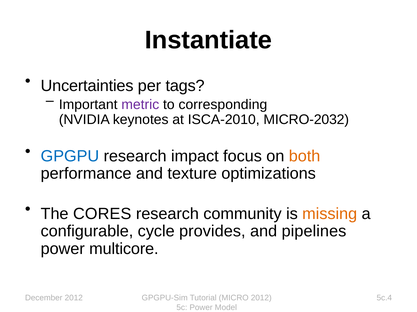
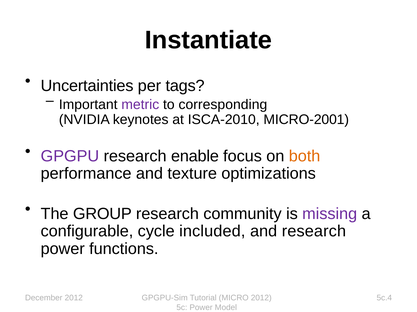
MICRO-2032: MICRO-2032 -> MICRO-2001
GPGPU colour: blue -> purple
impact: impact -> enable
CORES: CORES -> GROUP
missing colour: orange -> purple
provides: provides -> included
and pipelines: pipelines -> research
multicore: multicore -> functions
